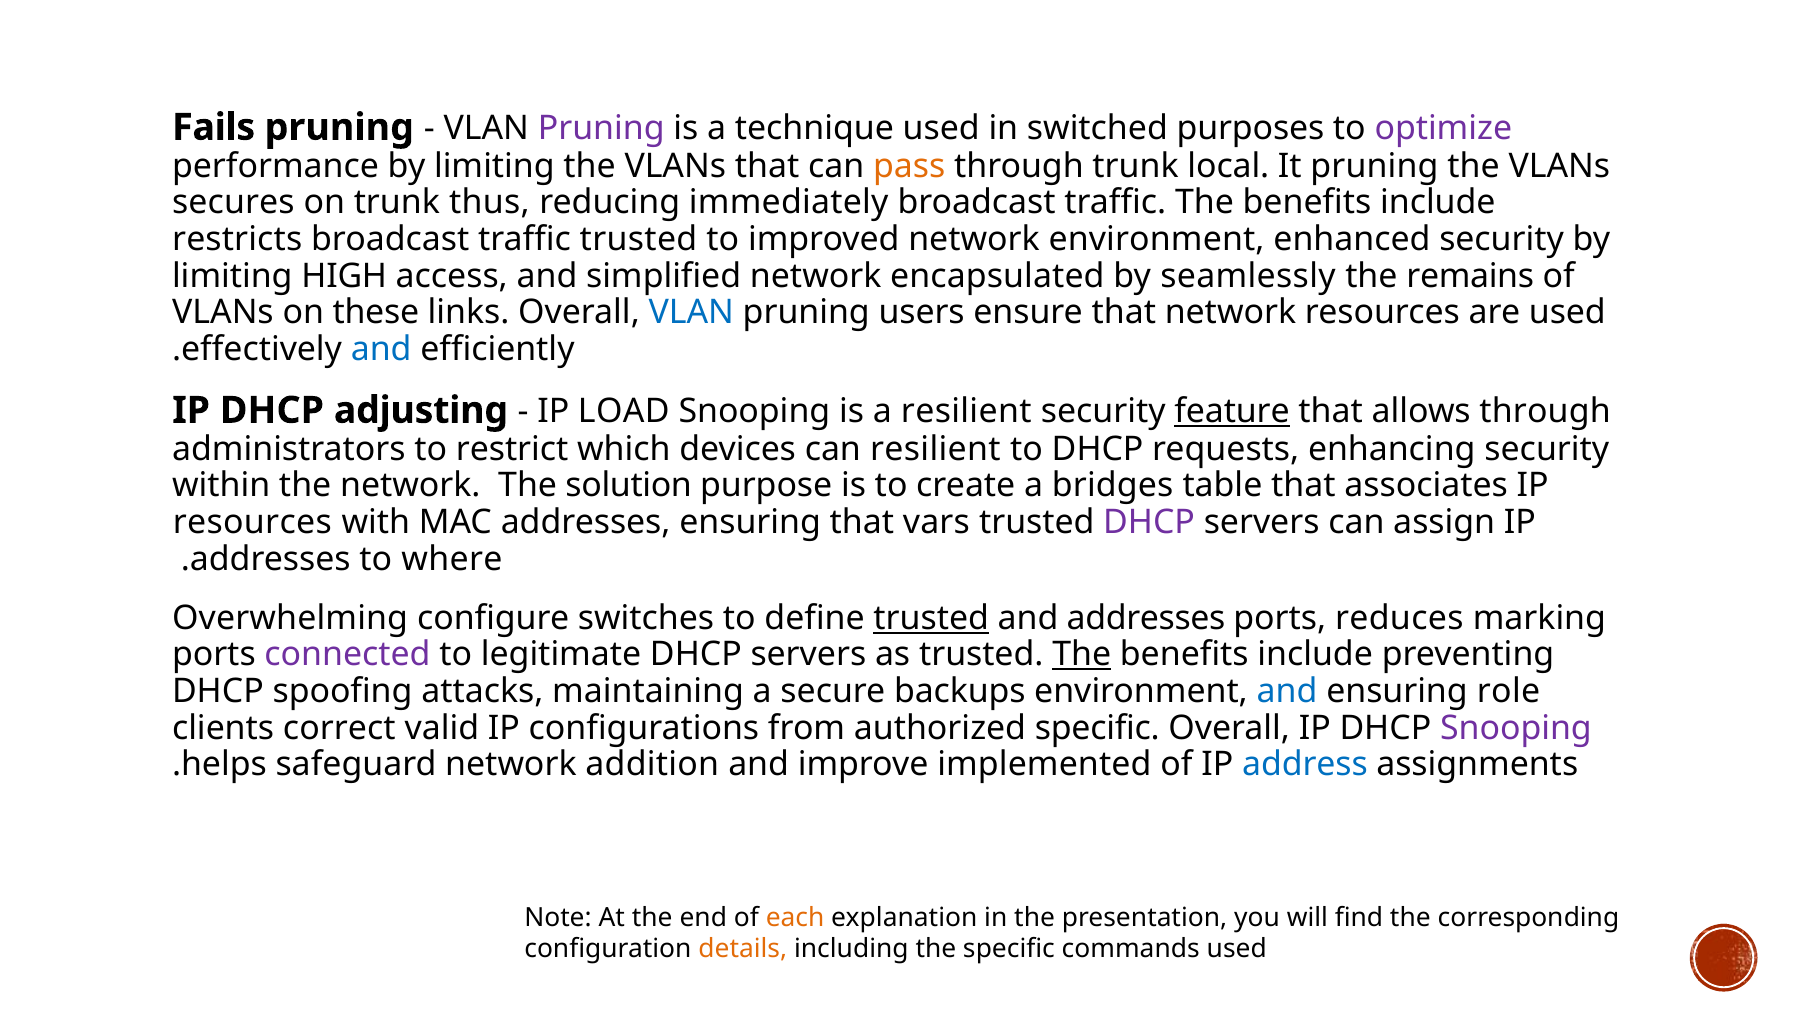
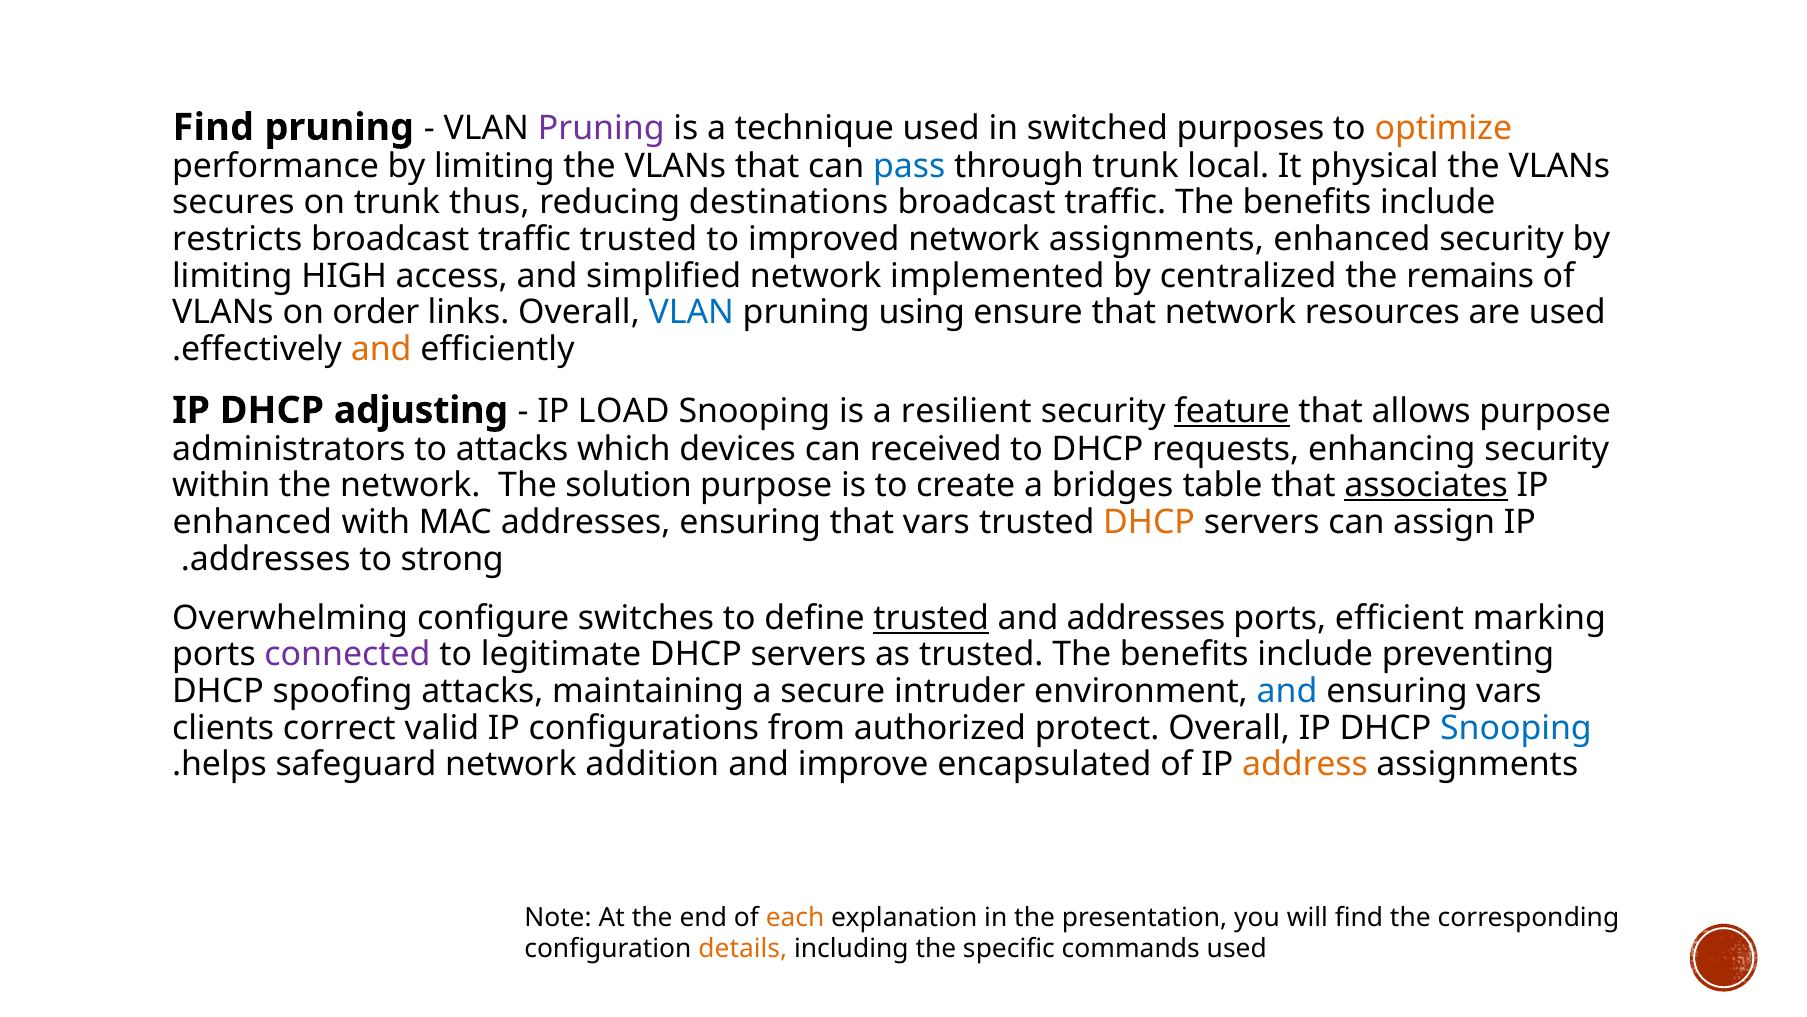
Fails at (214, 127): Fails -> Find
optimize colour: purple -> orange
pass colour: orange -> blue
It pruning: pruning -> physical
immediately: immediately -> destinations
network environment: environment -> assignments
encapsulated: encapsulated -> implemented
seamlessly: seamlessly -> centralized
these: these -> order
users: users -> using
and at (381, 349) colour: blue -> orange
allows through: through -> purpose
to restrict: restrict -> attacks
can resilient: resilient -> received
associates underline: none -> present
resources at (252, 522): resources -> enhanced
DHCP at (1149, 522) colour: purple -> orange
where: where -> strong
reduces: reduces -> efficient
The at (1082, 654) underline: present -> none
backups: backups -> intruder
ensuring role: role -> vars
authorized specific: specific -> protect
Snooping at (1516, 728) colour: purple -> blue
implemented: implemented -> encapsulated
address colour: blue -> orange
